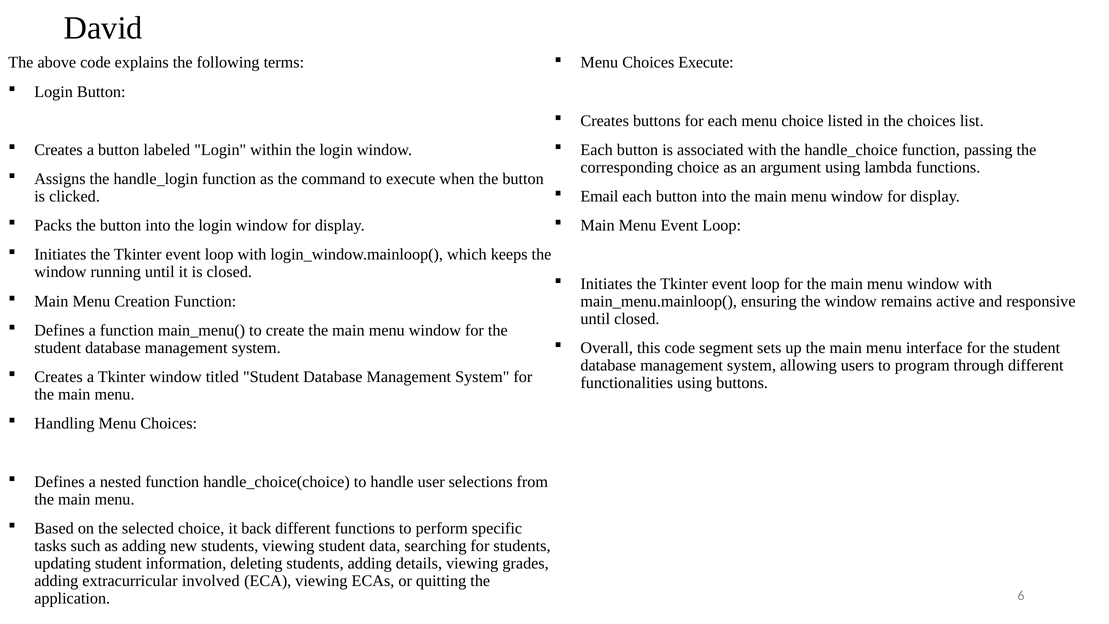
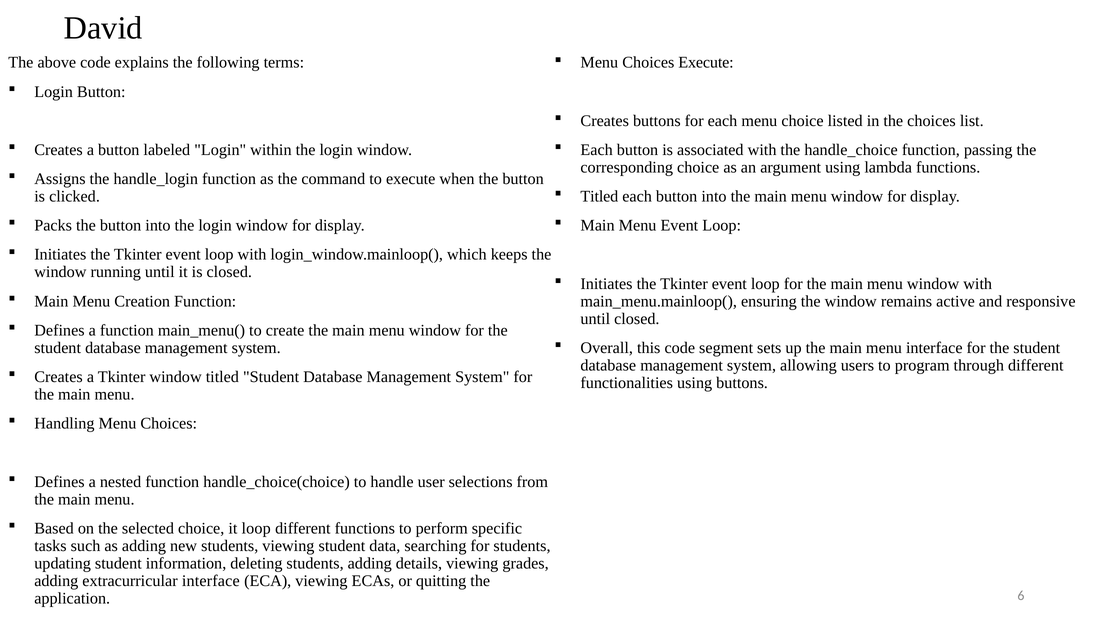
Email at (599, 196): Email -> Titled
it back: back -> loop
extracurricular involved: involved -> interface
